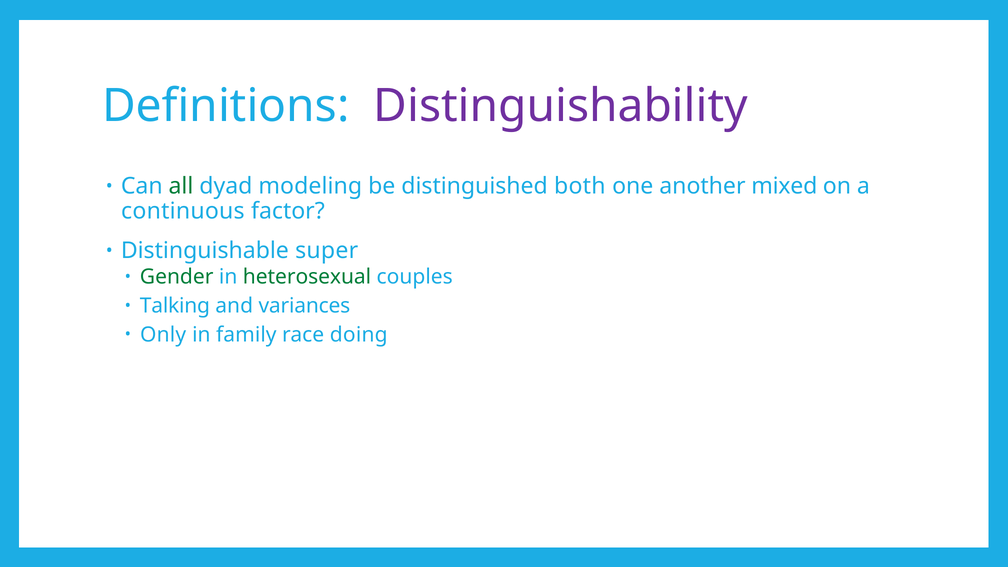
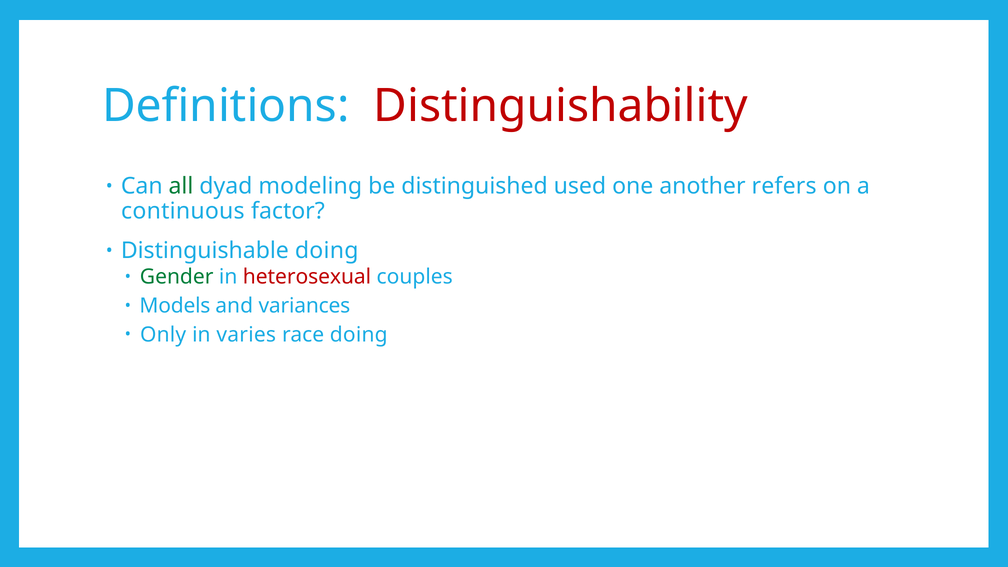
Distinguishability colour: purple -> red
both: both -> used
mixed: mixed -> refers
Distinguishable super: super -> doing
heterosexual colour: green -> red
Talking: Talking -> Models
family: family -> varies
